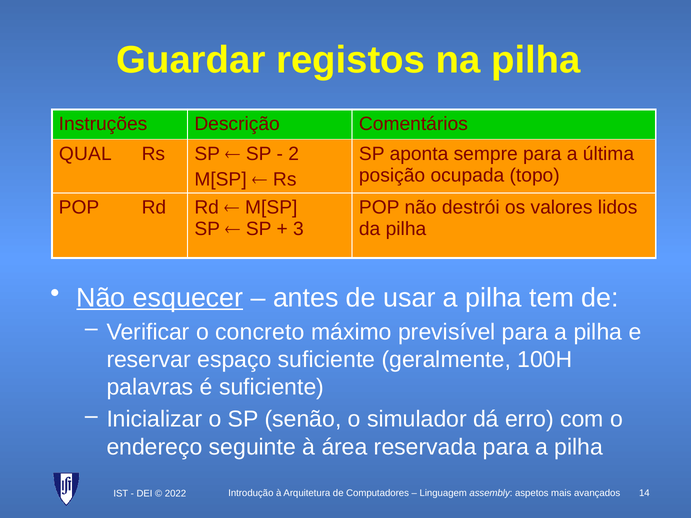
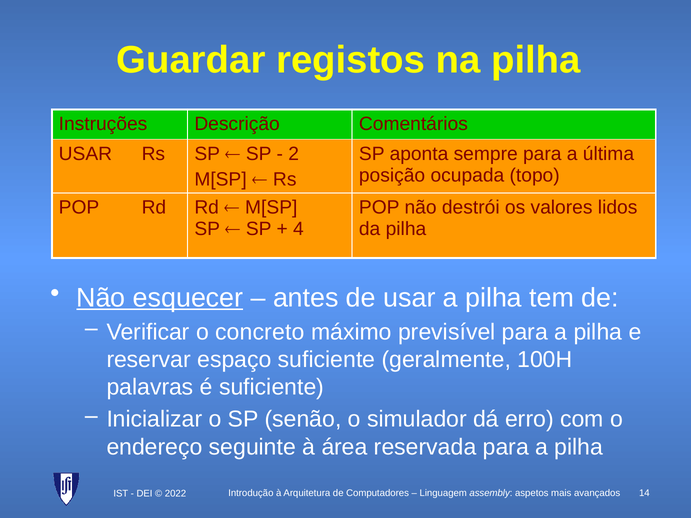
QUAL at (85, 154): QUAL -> USAR
3: 3 -> 4
